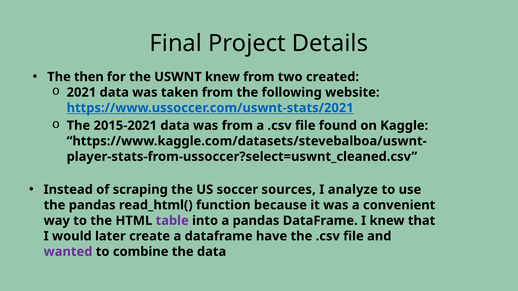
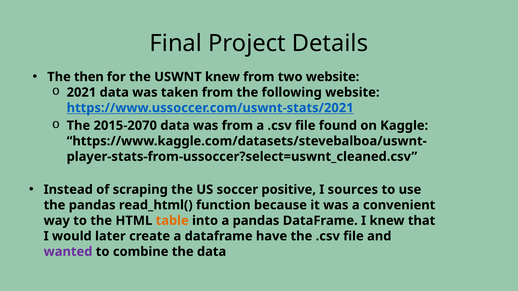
two created: created -> website
2015-2021: 2015-2021 -> 2015-2070
sources: sources -> positive
analyze: analyze -> sources
table colour: purple -> orange
